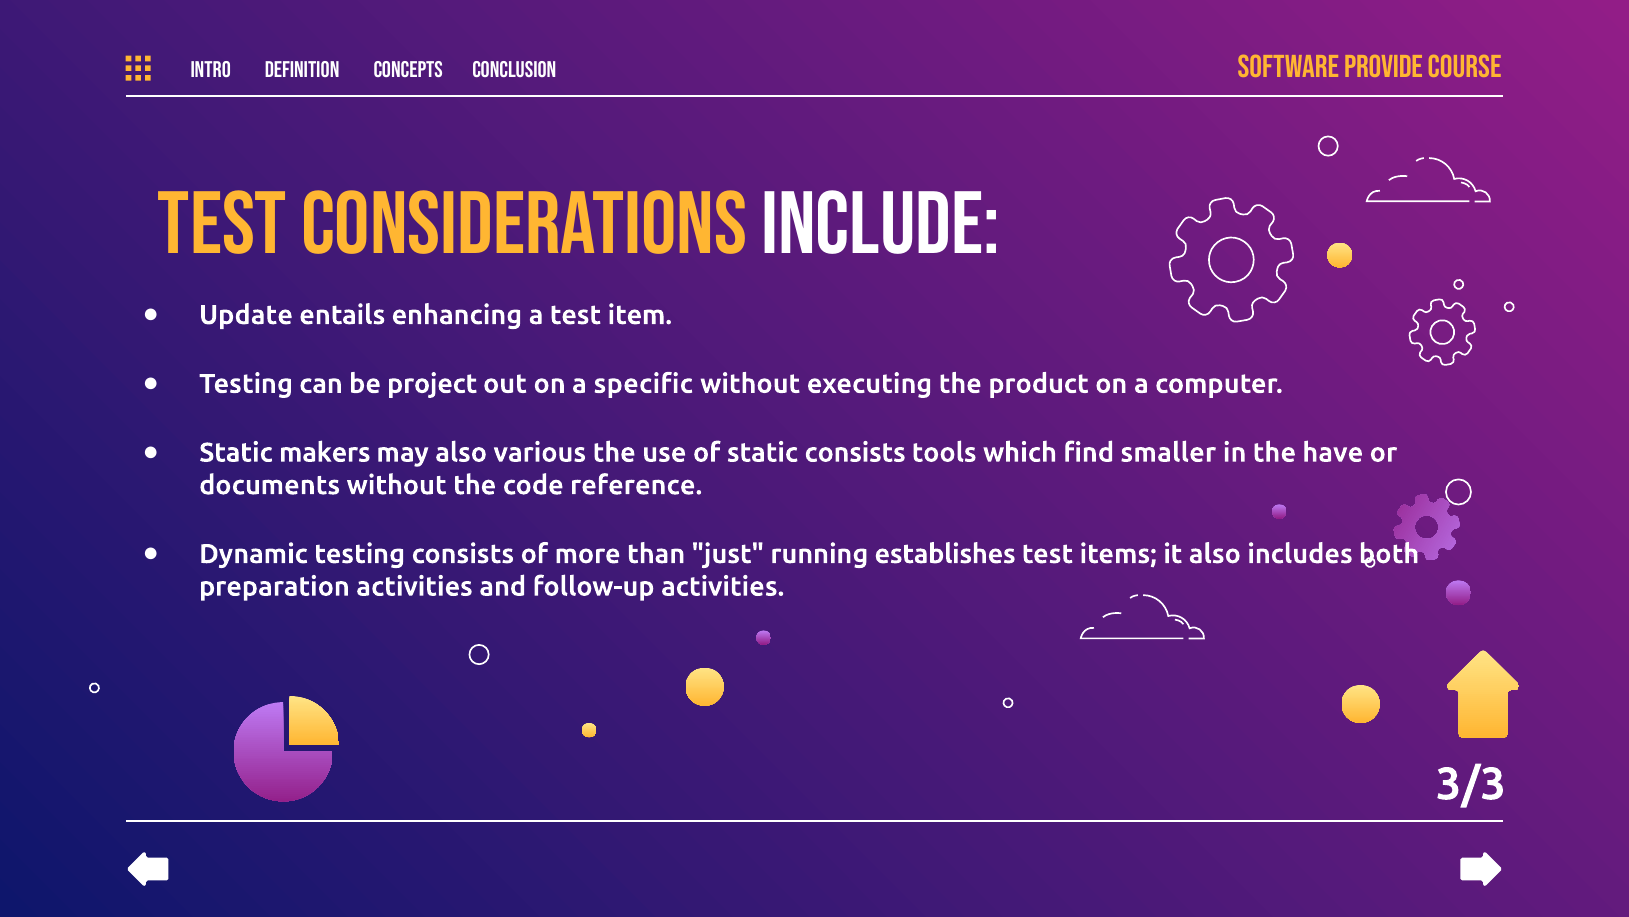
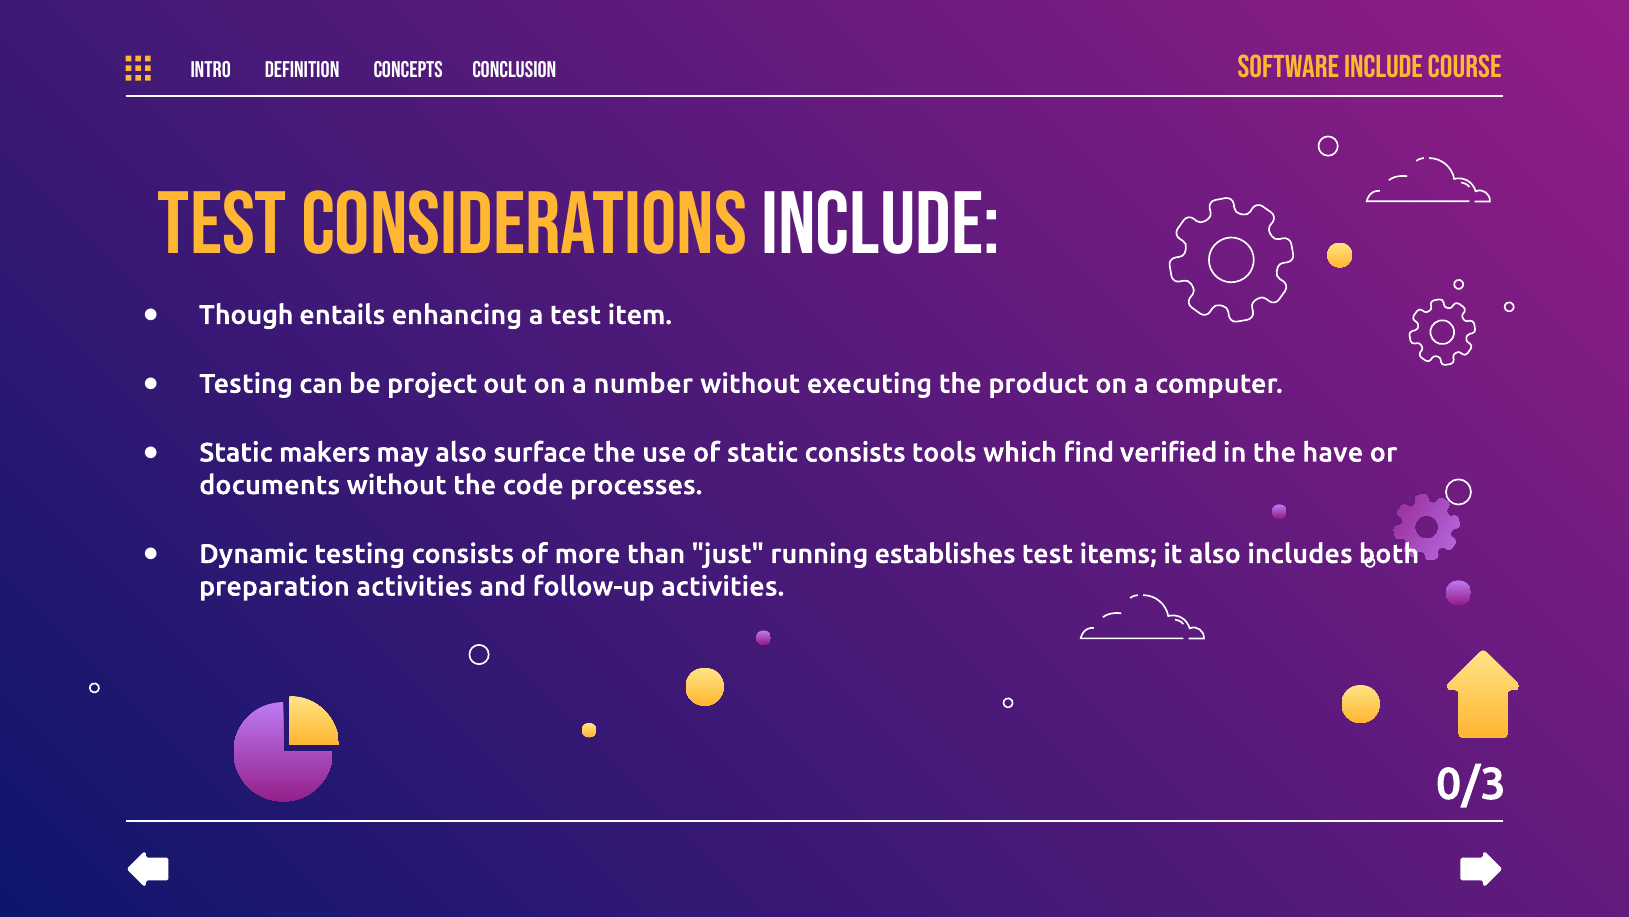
Software provide: provide -> include
Update: Update -> Though
specific: specific -> number
various: various -> surface
smaller: smaller -> verified
reference: reference -> processes
3/3: 3/3 -> 0/3
